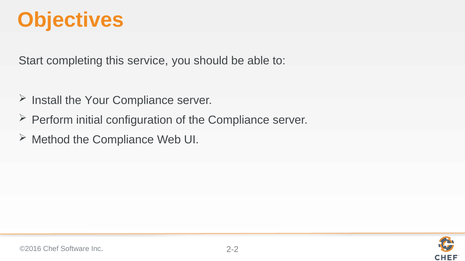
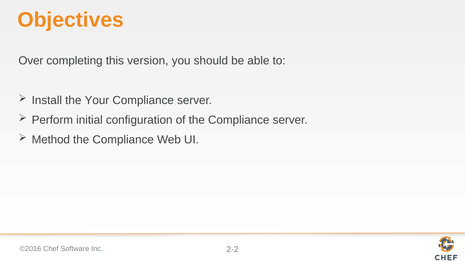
Start: Start -> Over
service: service -> version
